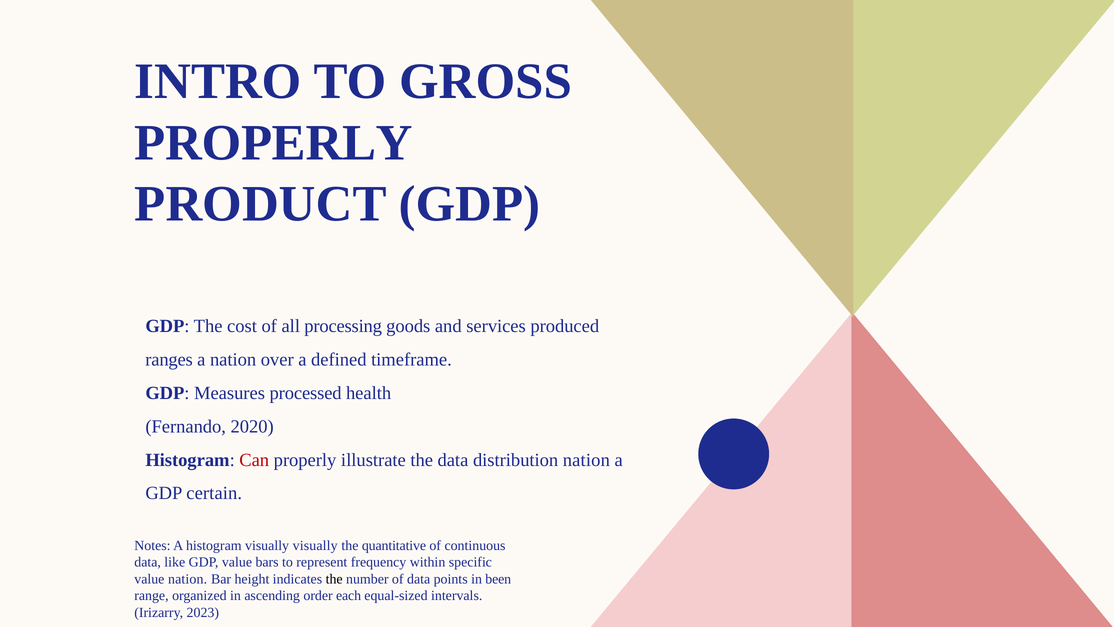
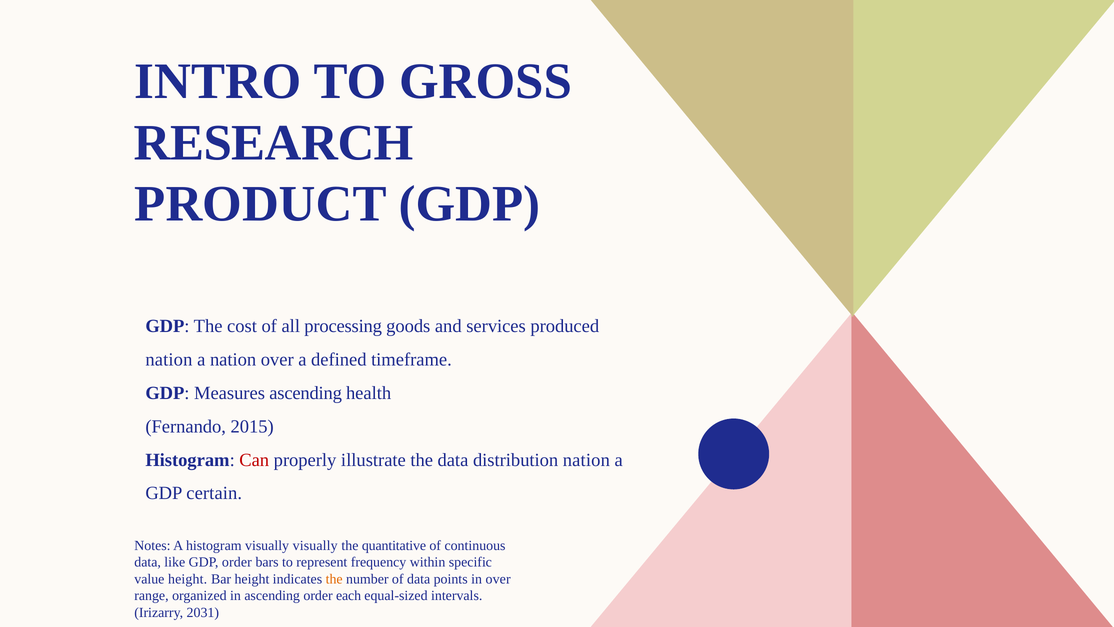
PROPERLY at (274, 143): PROPERLY -> RESEARCH
ranges at (169, 359): ranges -> nation
Measures processed: processed -> ascending
2020: 2020 -> 2015
GDP value: value -> order
value nation: nation -> height
the at (334, 579) colour: black -> orange
in been: been -> over
2023: 2023 -> 2031
